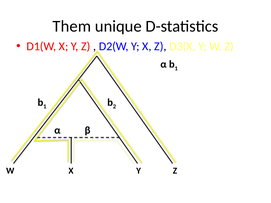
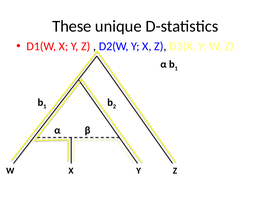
Them: Them -> These
